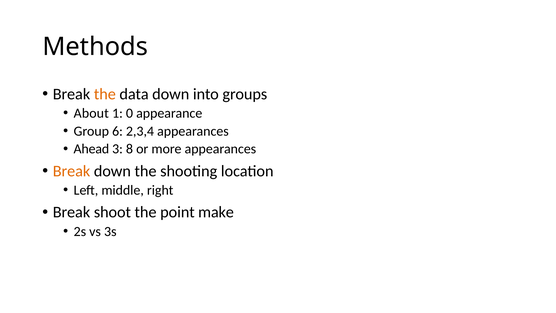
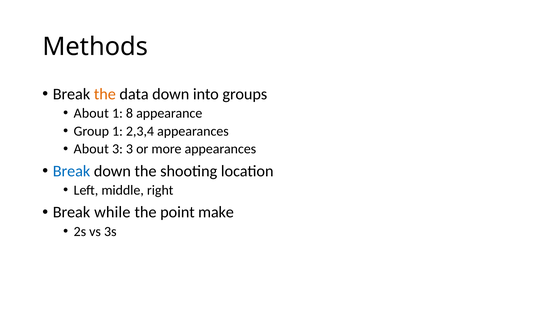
0: 0 -> 8
Group 6: 6 -> 1
Ahead at (91, 149): Ahead -> About
3 8: 8 -> 3
Break at (72, 171) colour: orange -> blue
shoot: shoot -> while
